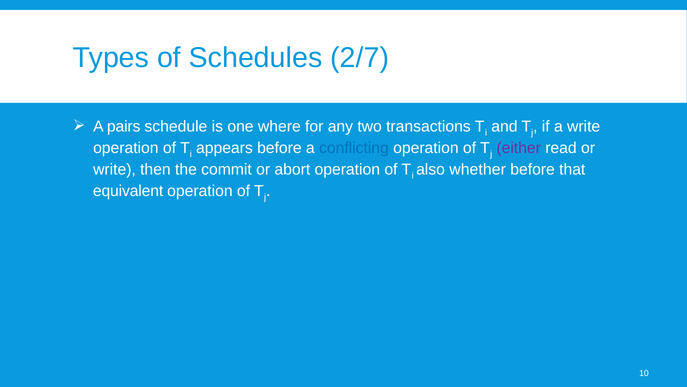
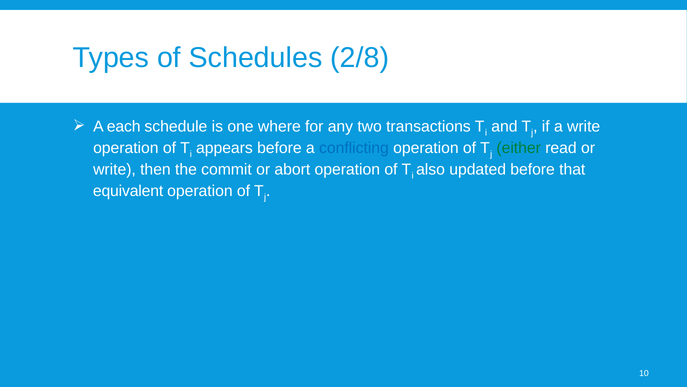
2/7: 2/7 -> 2/8
pairs: pairs -> each
either colour: purple -> green
whether: whether -> updated
